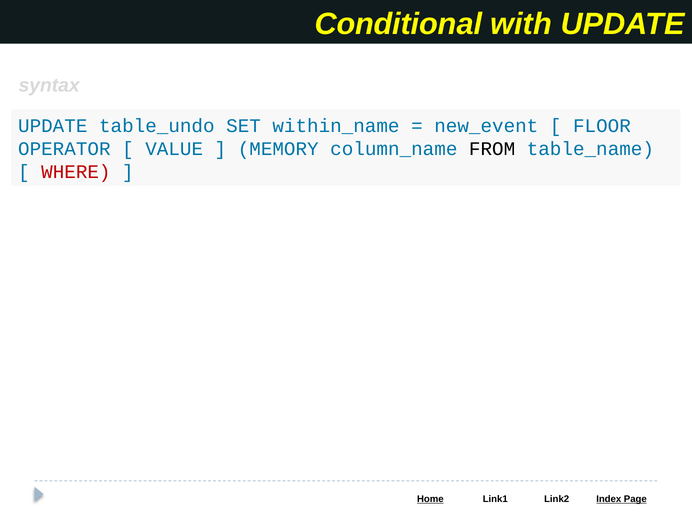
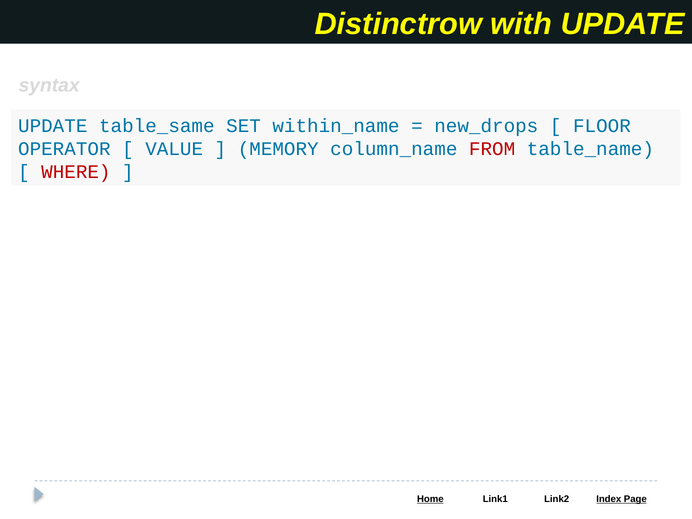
Conditional: Conditional -> Distinctrow
table_undo: table_undo -> table_same
new_event: new_event -> new_drops
FROM colour: black -> red
